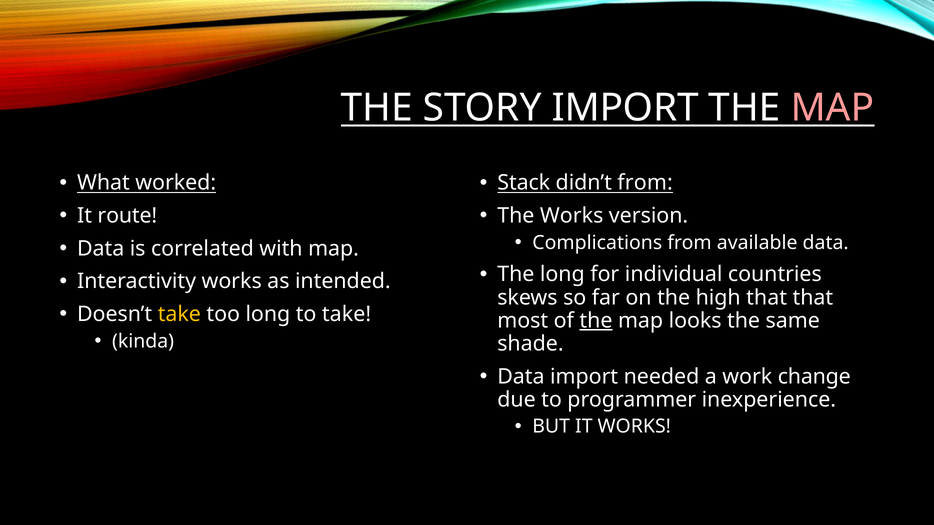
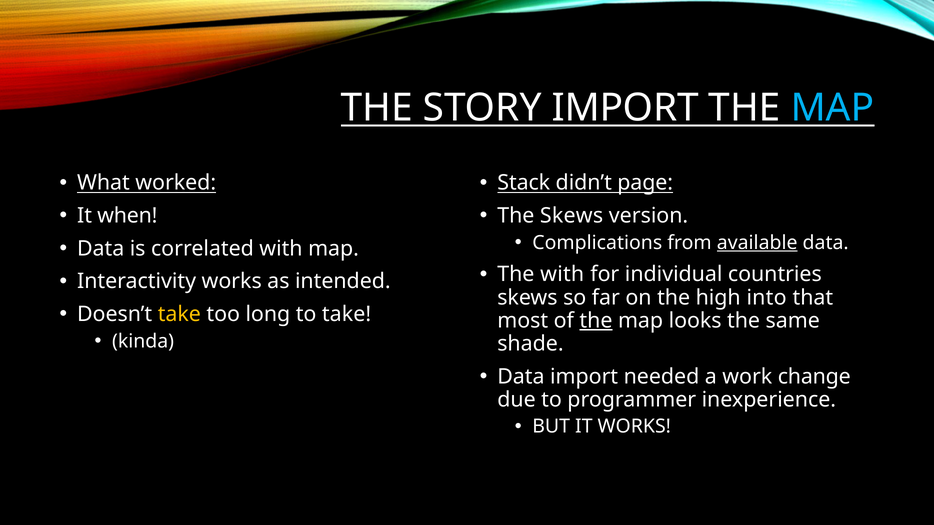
MAP at (832, 108) colour: pink -> light blue
didn’t from: from -> page
route: route -> when
The Works: Works -> Skews
available underline: none -> present
The long: long -> with
high that: that -> into
